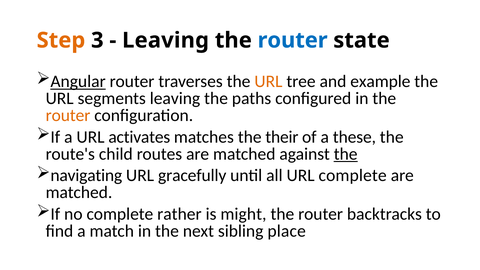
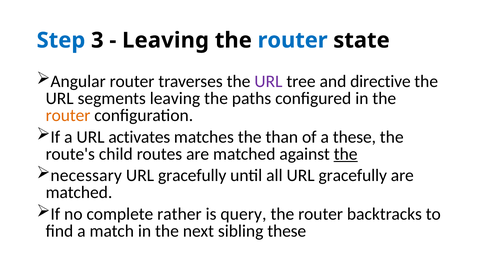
Step colour: orange -> blue
Angular underline: present -> none
URL at (268, 82) colour: orange -> purple
example: example -> directive
their: their -> than
navigating: navigating -> necessary
all URL complete: complete -> gracefully
might: might -> query
sibling place: place -> these
